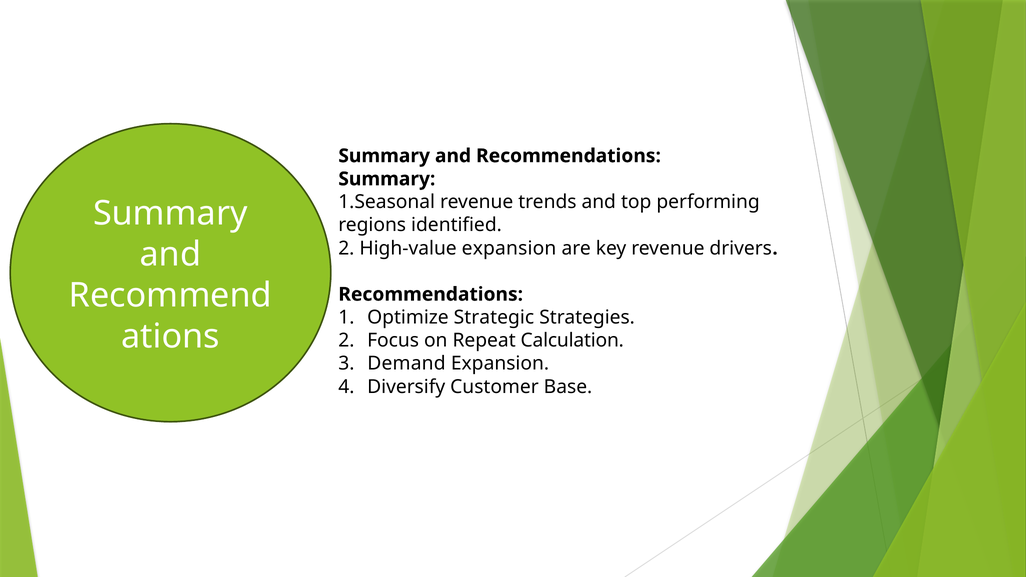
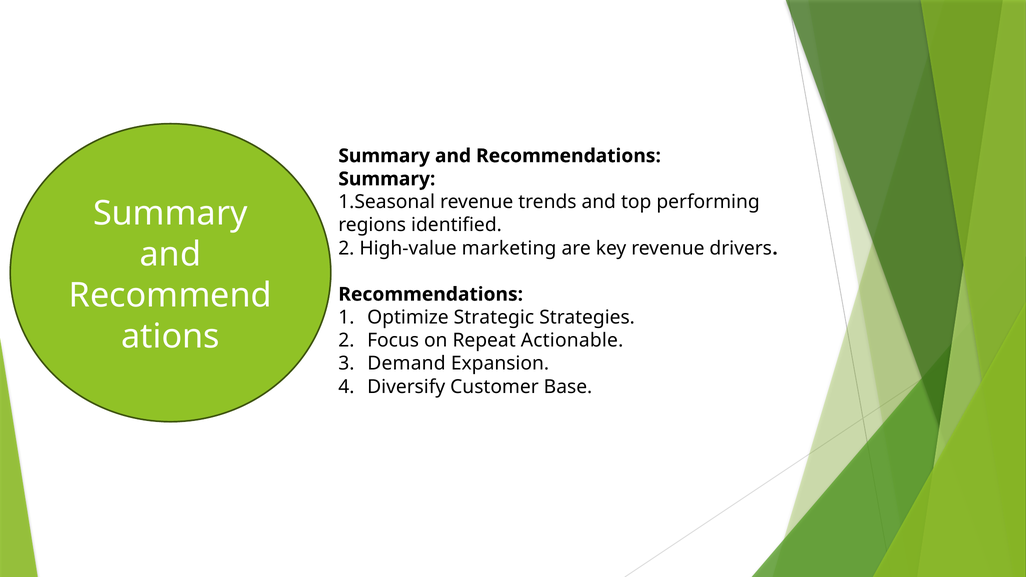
High-value expansion: expansion -> marketing
Calculation: Calculation -> Actionable
